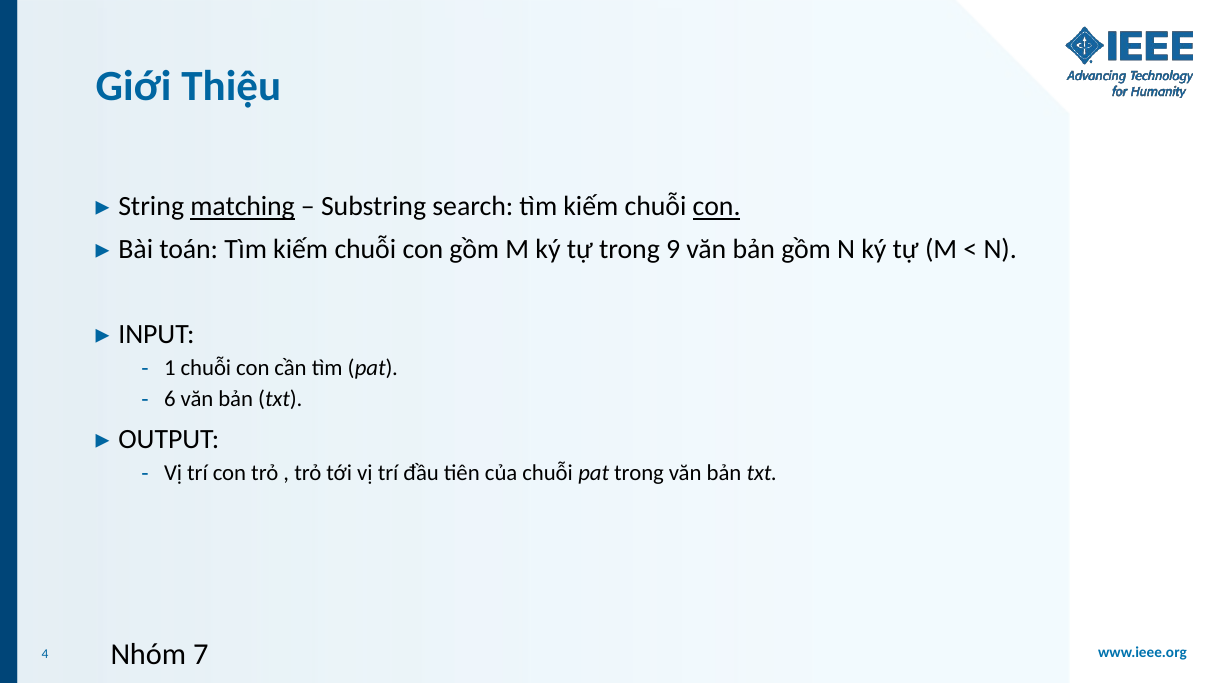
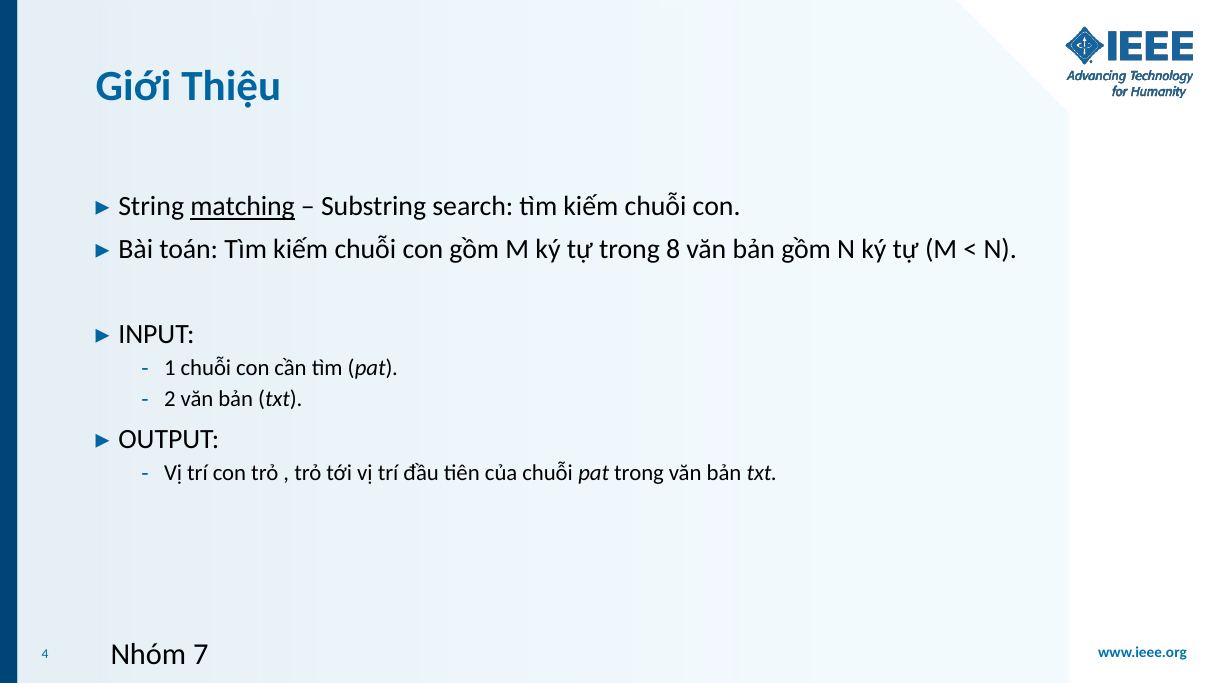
con at (717, 207) underline: present -> none
9: 9 -> 8
6: 6 -> 2
